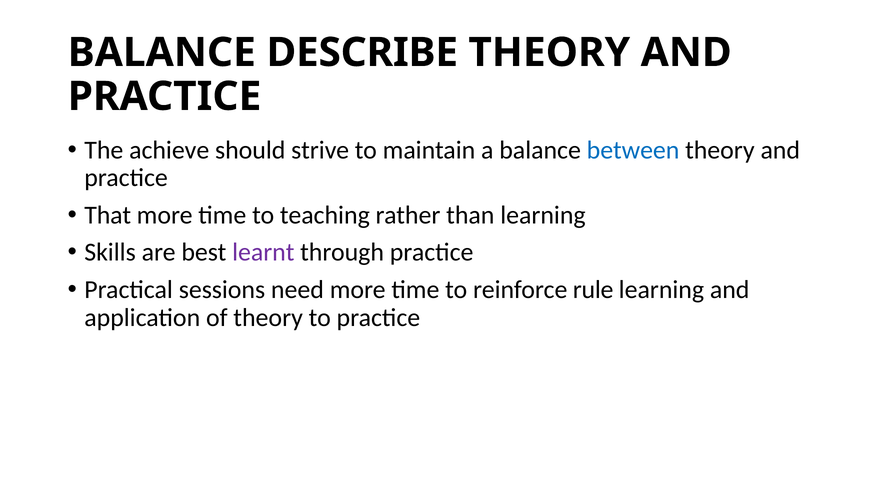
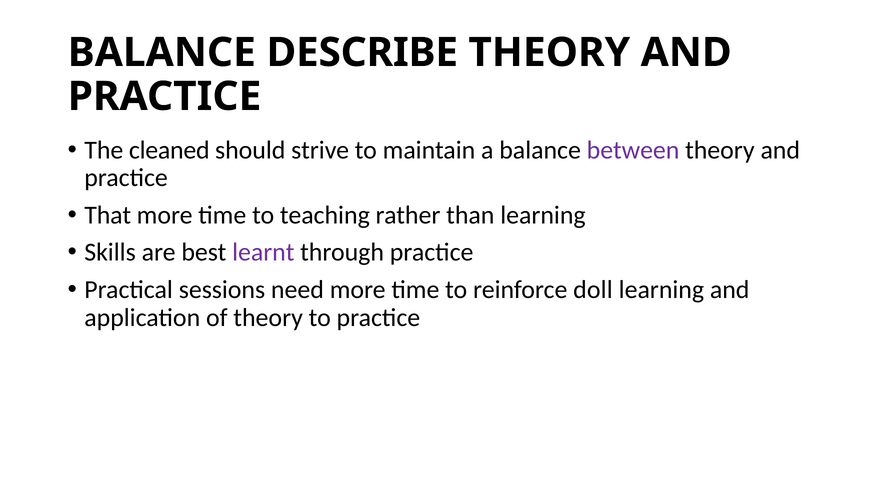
achieve: achieve -> cleaned
between colour: blue -> purple
rule: rule -> doll
